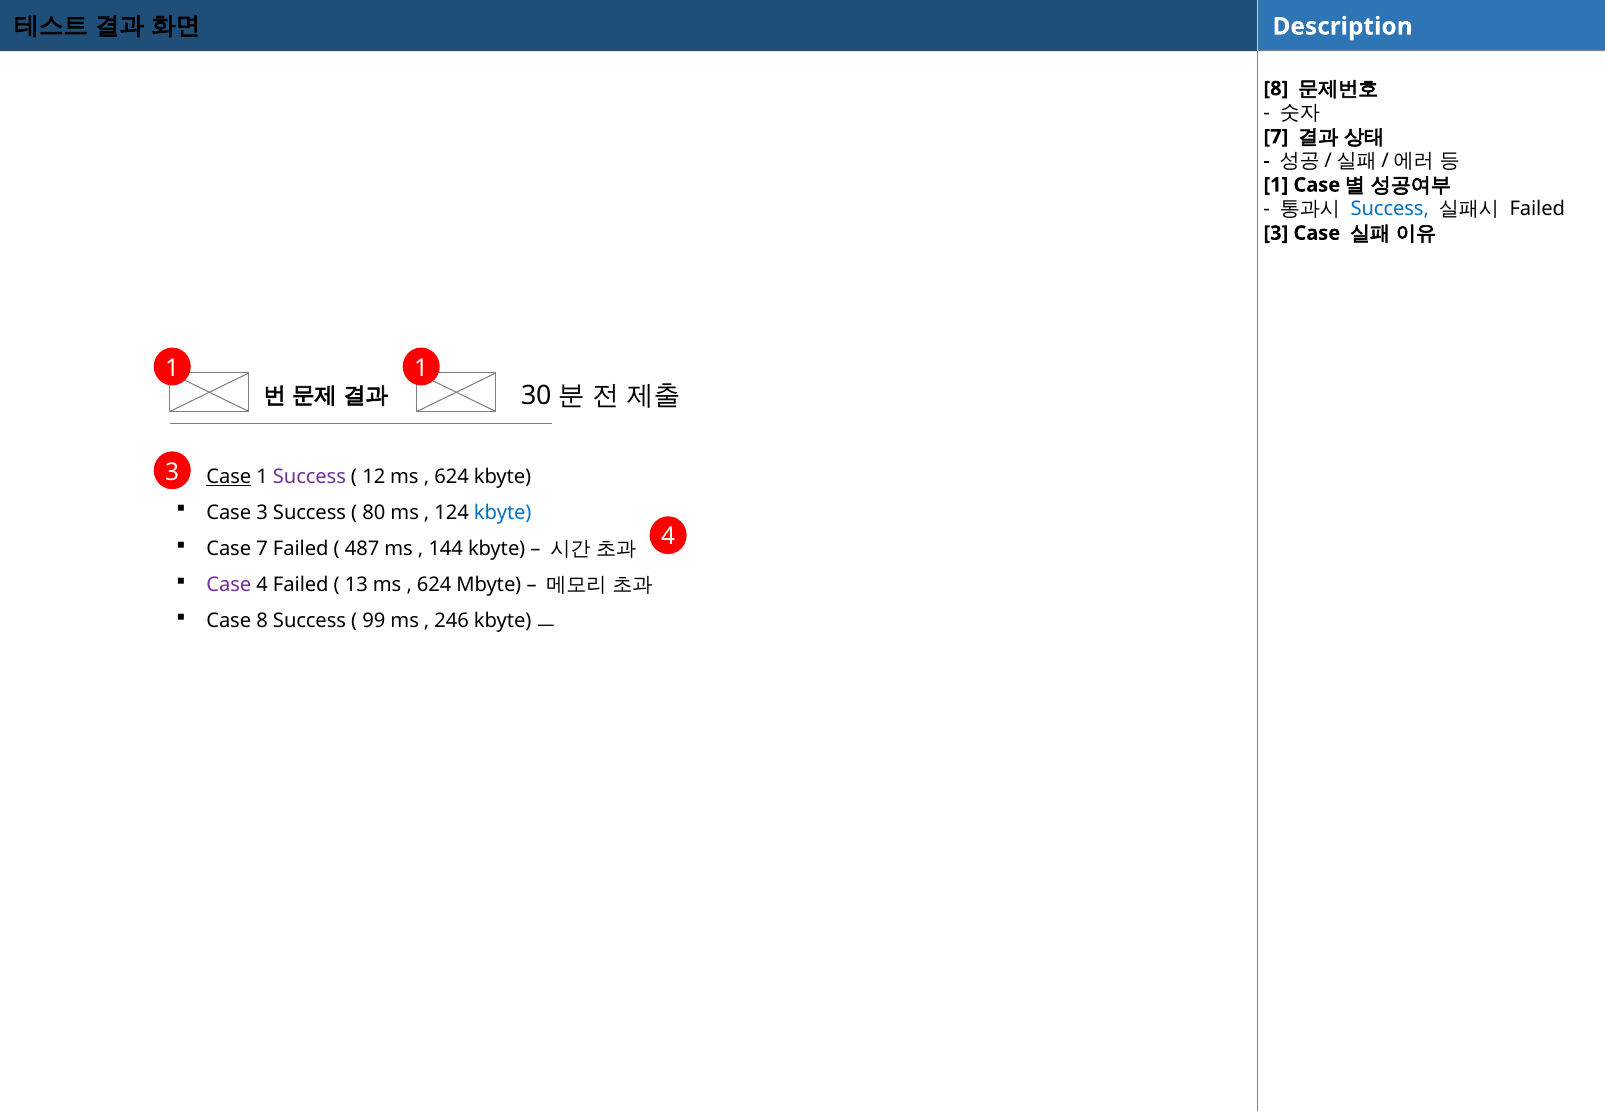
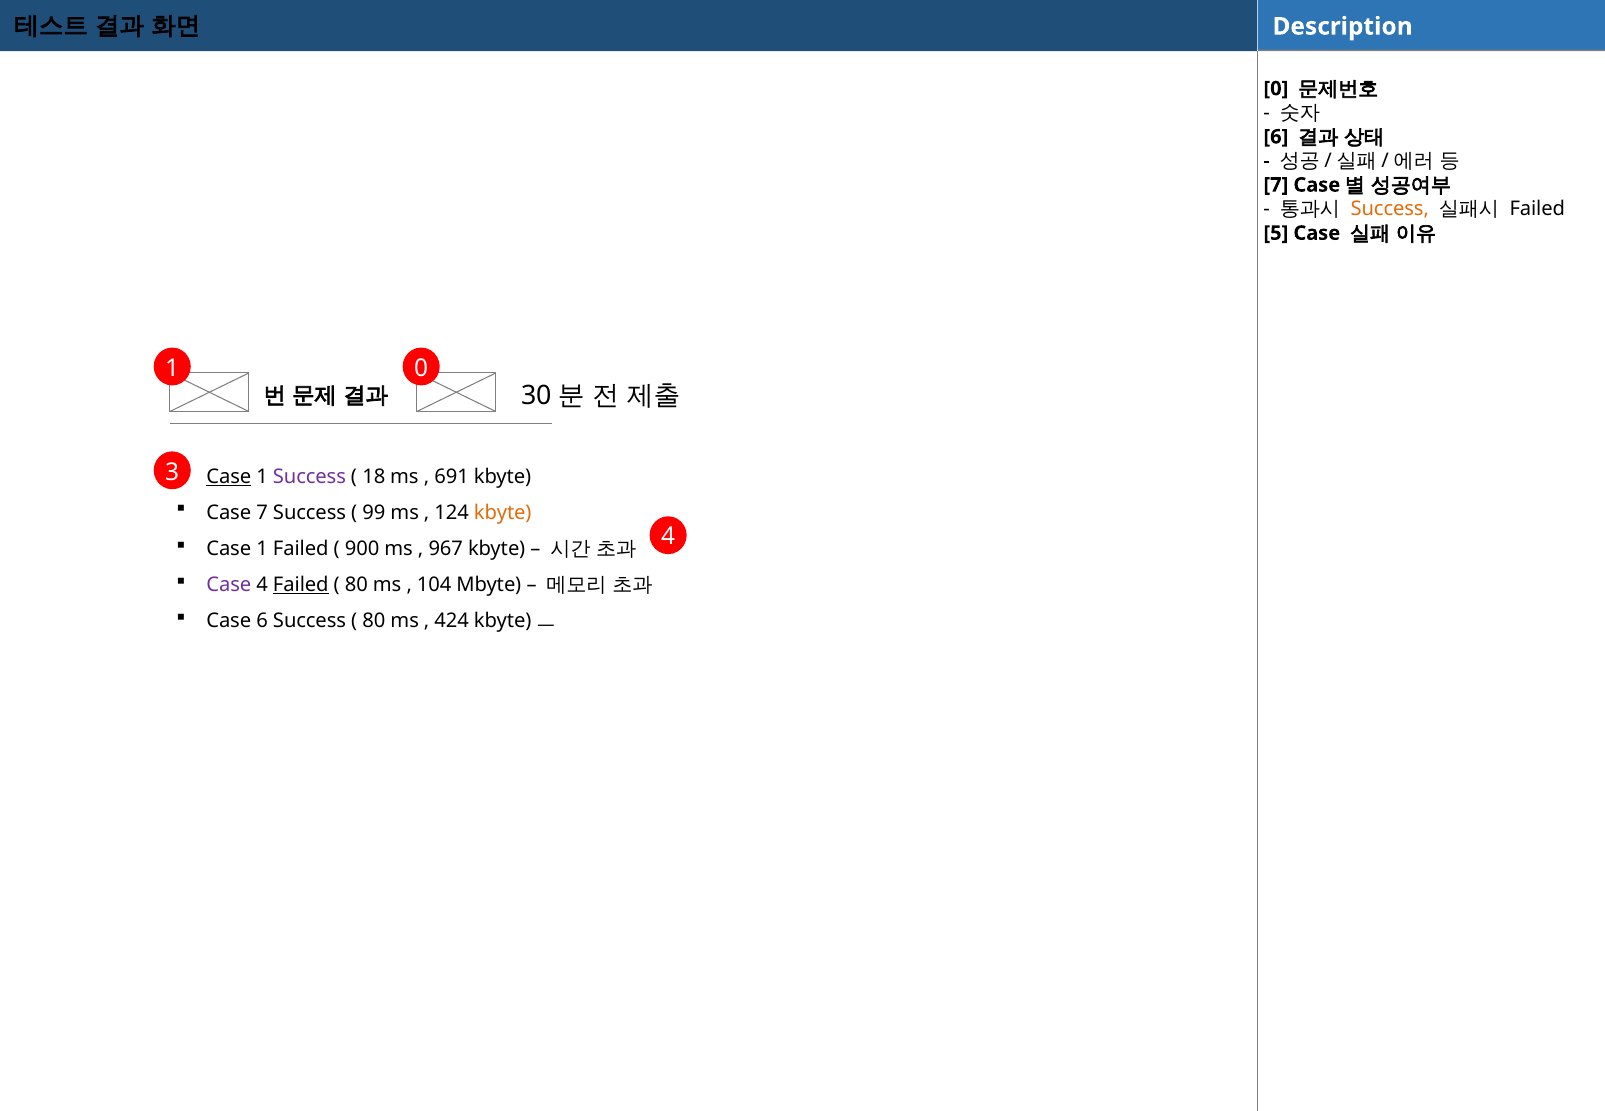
8 at (1276, 89): 8 -> 0
7 at (1276, 137): 7 -> 6
1 at (1276, 185): 1 -> 7
Success at (1390, 209) colour: blue -> orange
3 at (1276, 233): 3 -> 5
1 1: 1 -> 0
12: 12 -> 18
624 at (452, 477): 624 -> 691
Case 3: 3 -> 7
80: 80 -> 99
kbyte at (503, 513) colour: blue -> orange
7 at (262, 549): 7 -> 1
487: 487 -> 900
144: 144 -> 967
Failed at (301, 585) underline: none -> present
13 at (356, 585): 13 -> 80
624 at (434, 585): 624 -> 104
Case 8: 8 -> 6
99 at (374, 621): 99 -> 80
246: 246 -> 424
